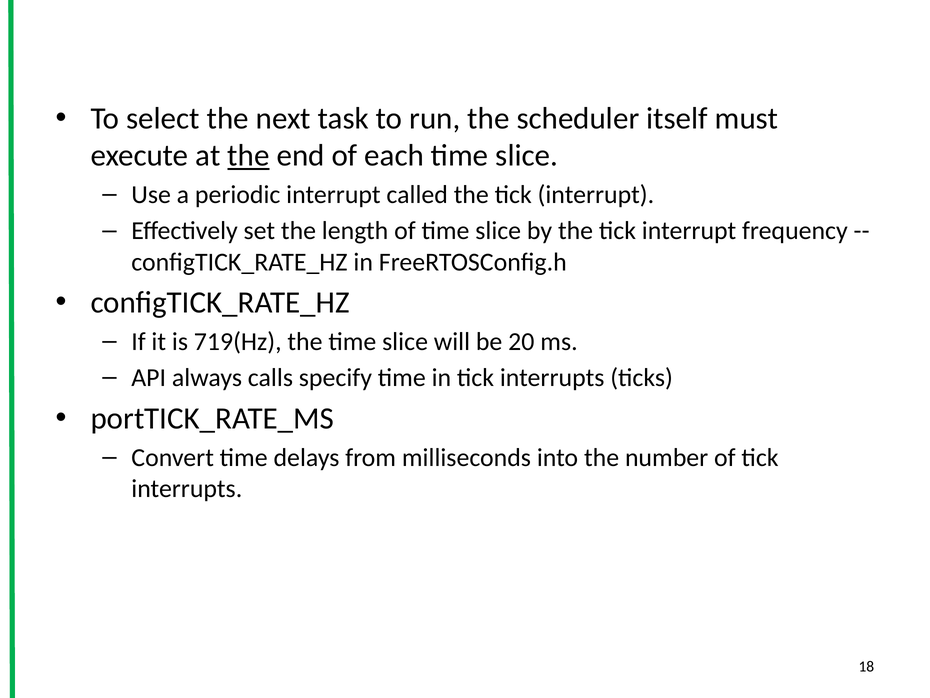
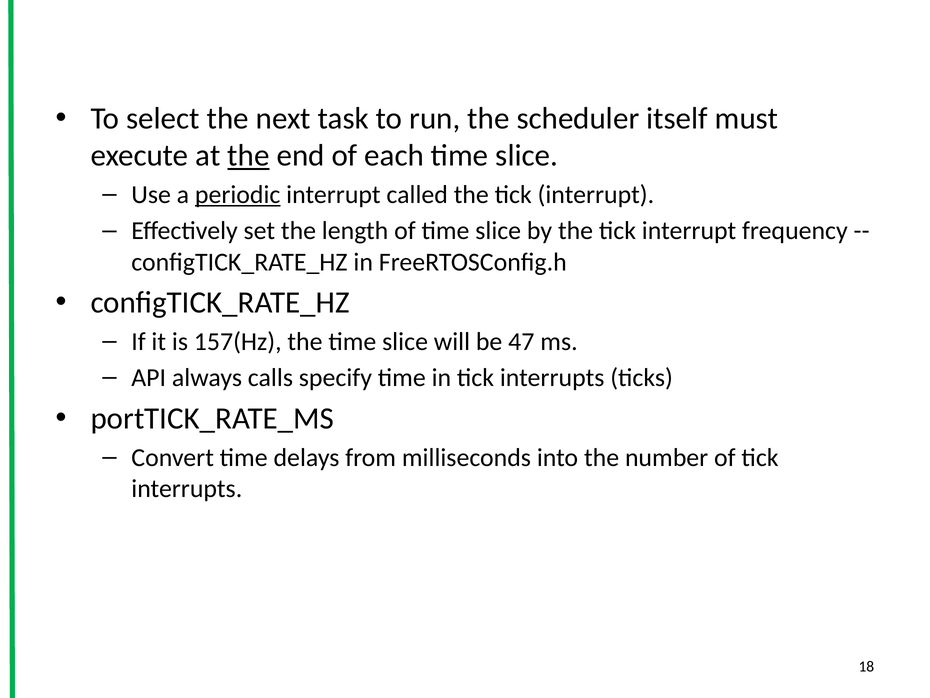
periodic underline: none -> present
719(Hz: 719(Hz -> 157(Hz
20: 20 -> 47
